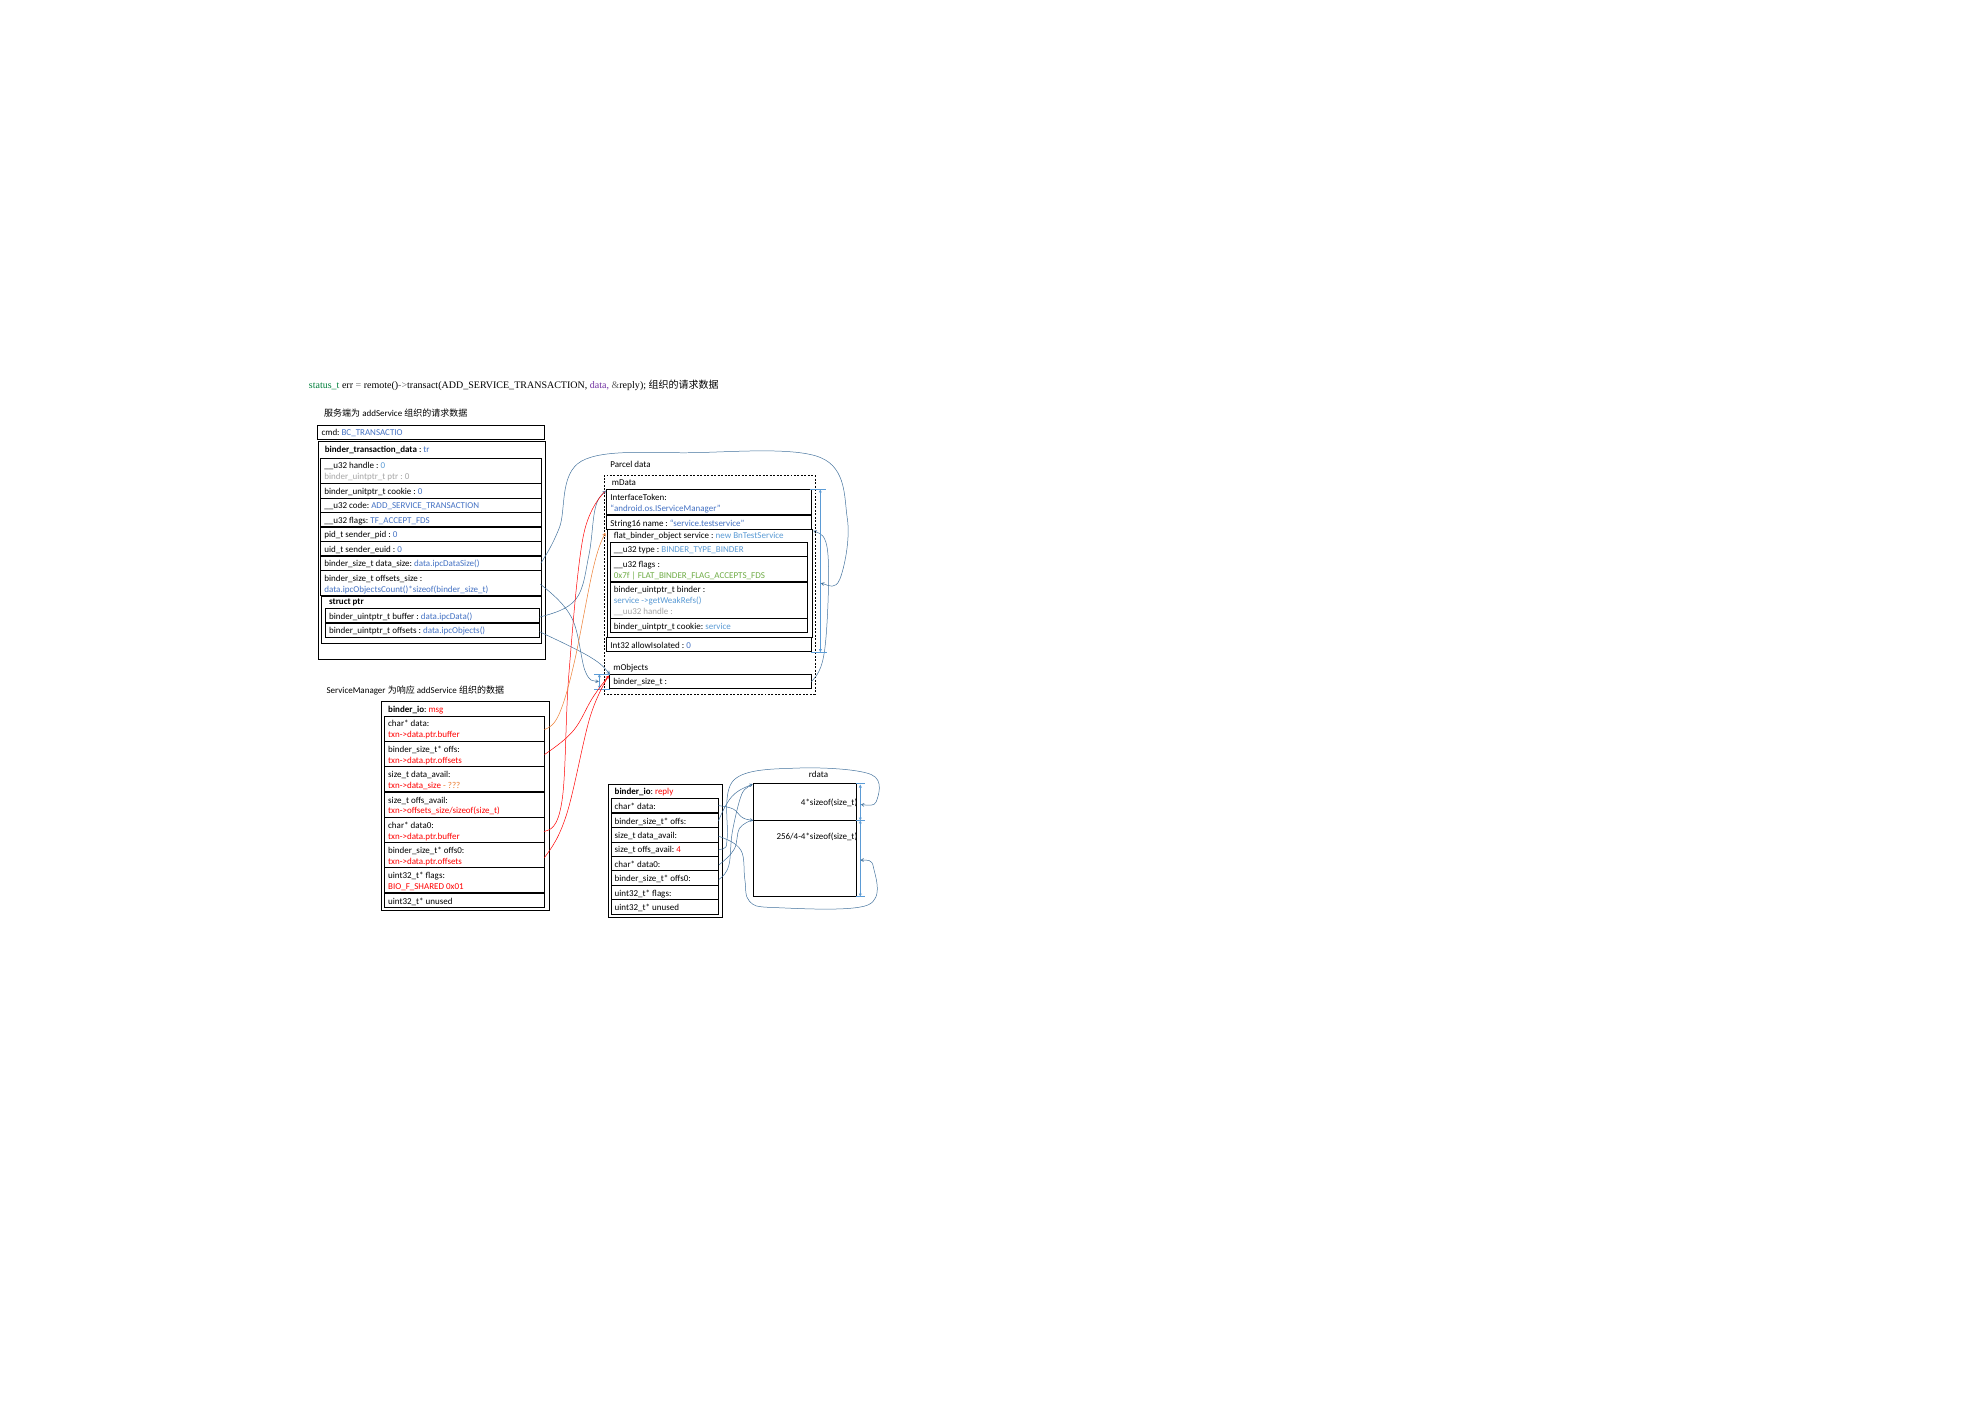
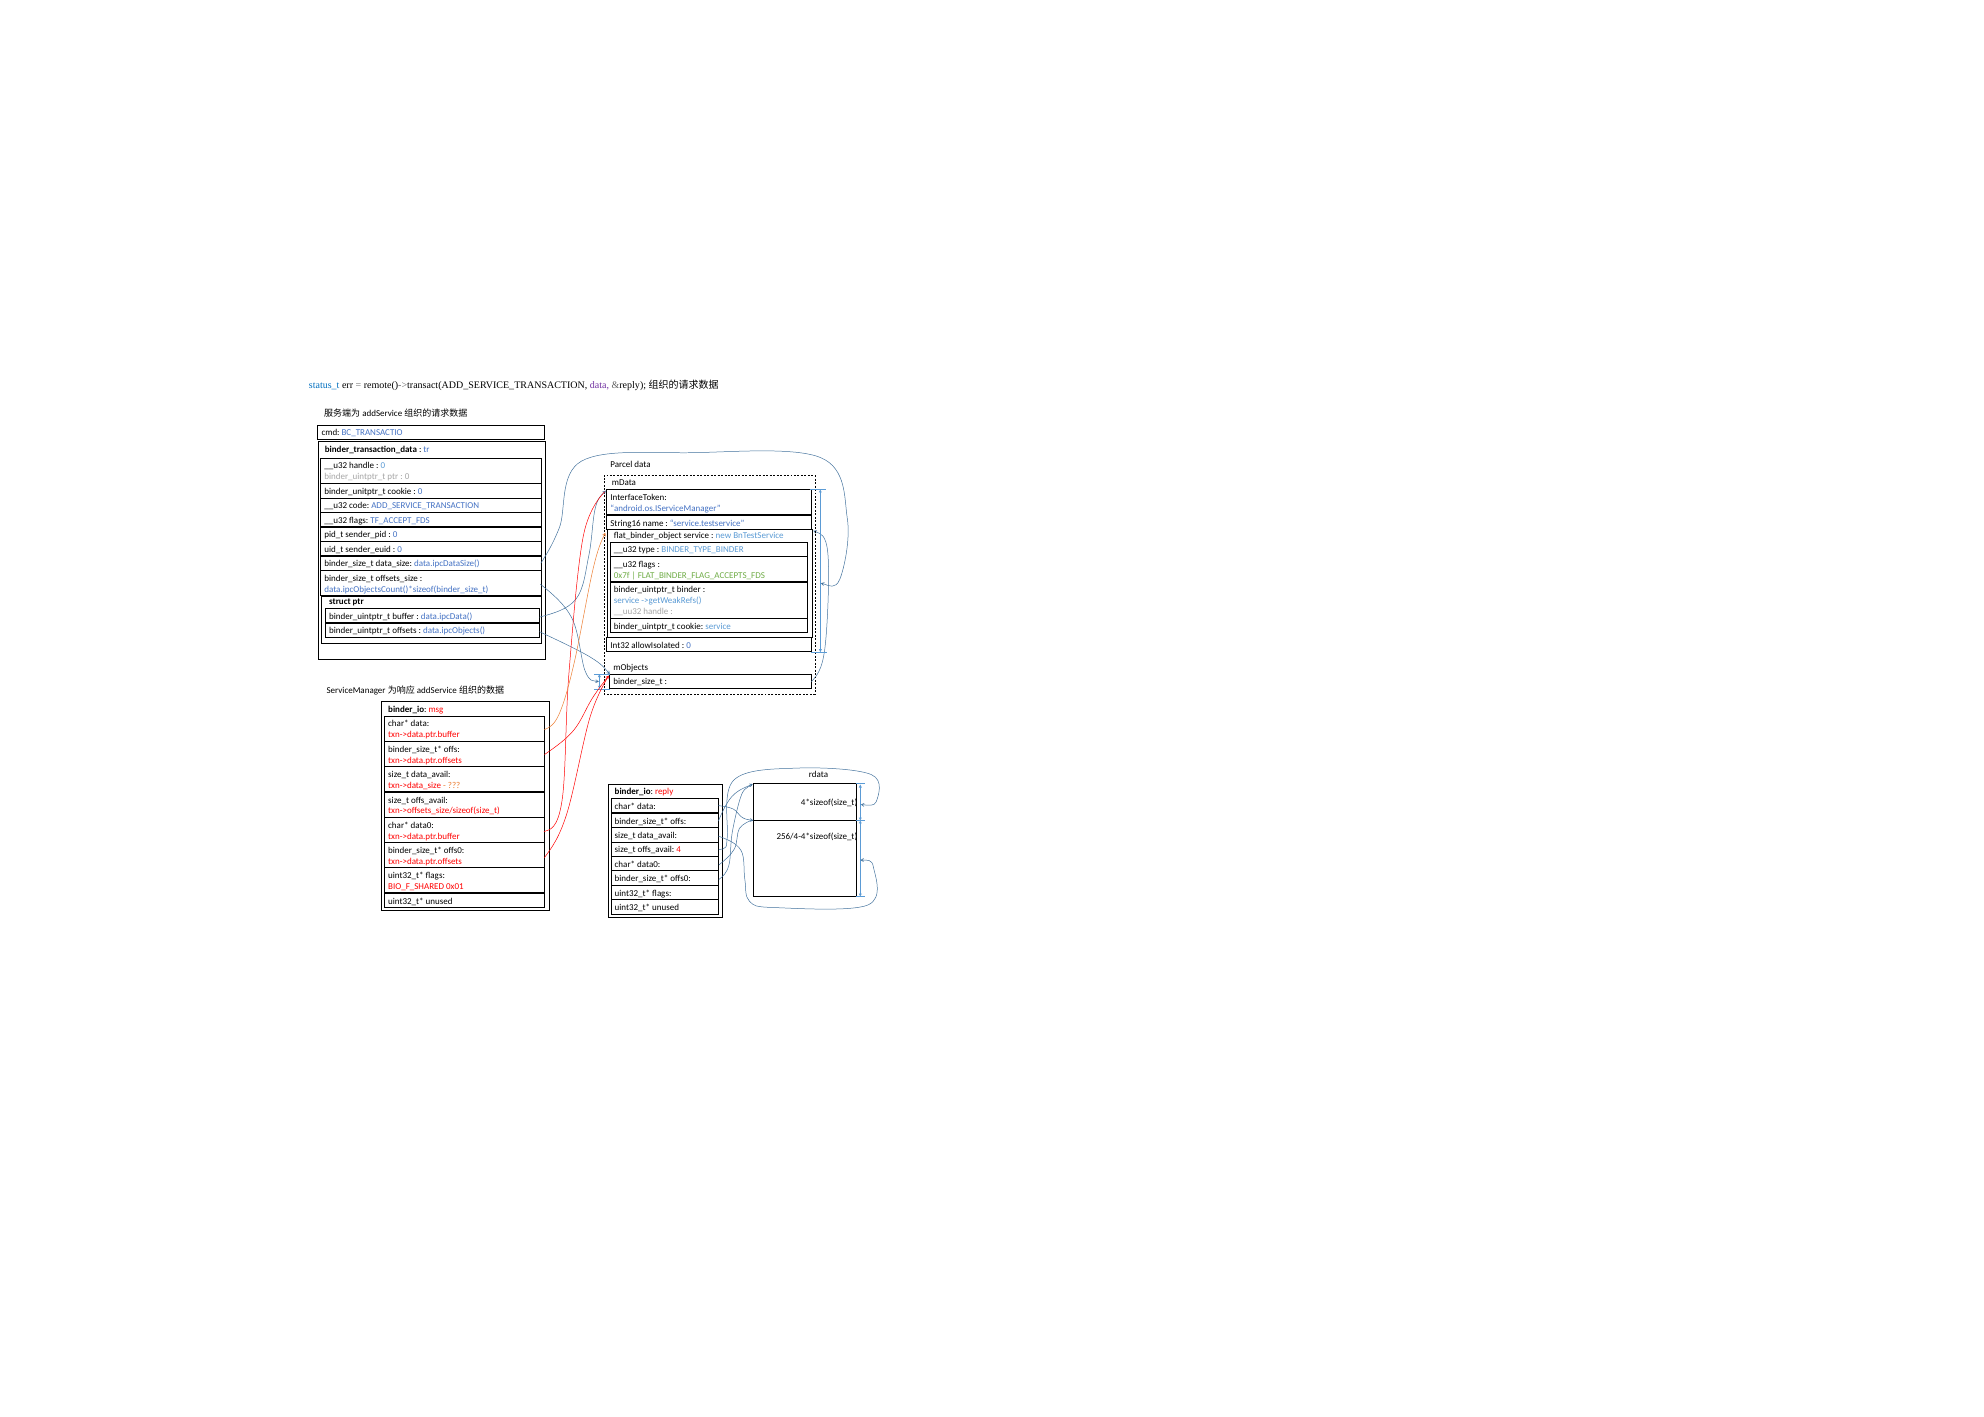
status_t colour: green -> blue
